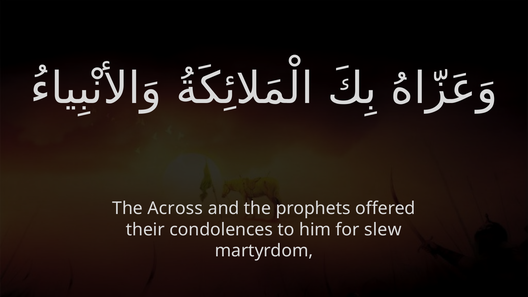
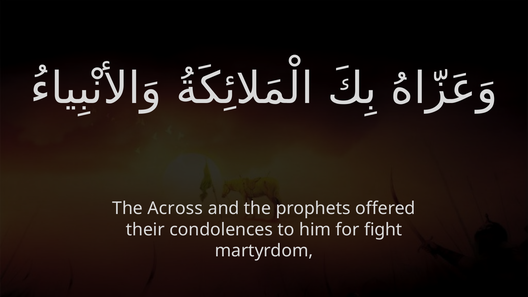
slew: slew -> fight
